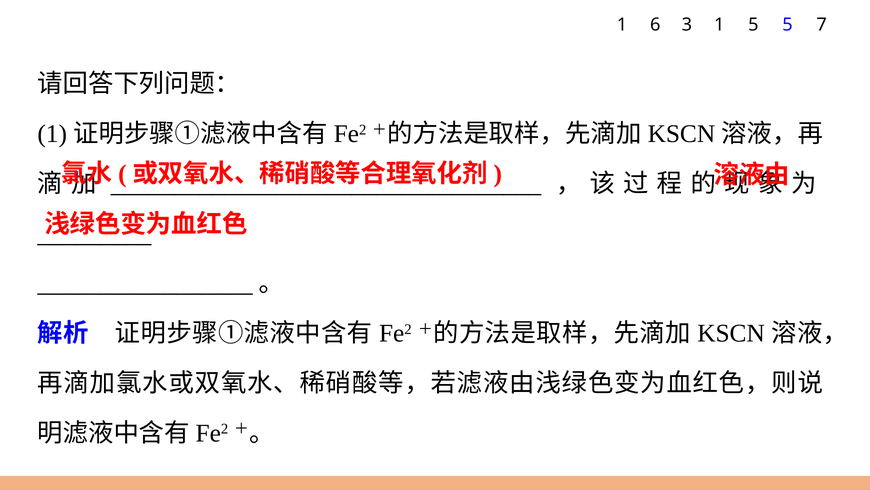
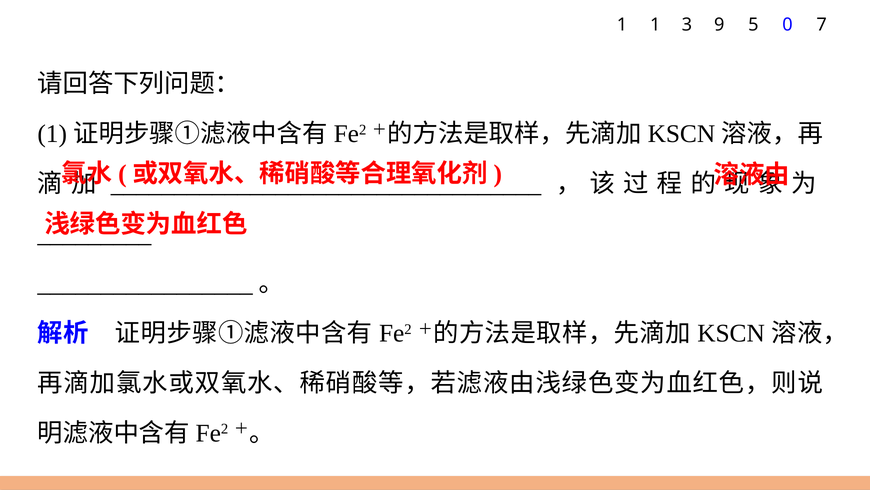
1 6: 6 -> 1
3 1: 1 -> 9
5 5: 5 -> 0
